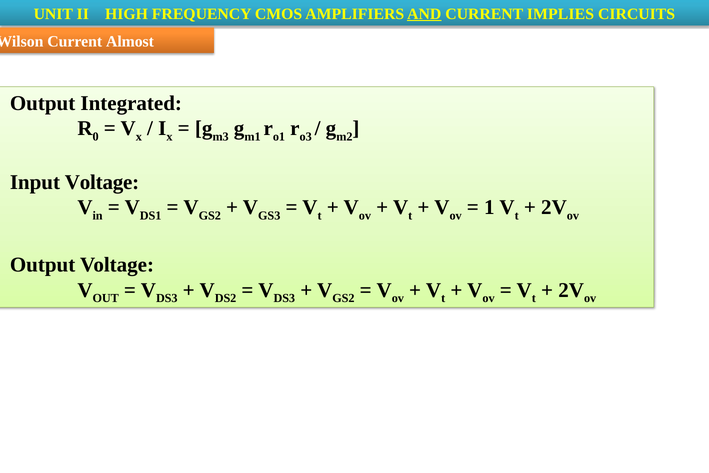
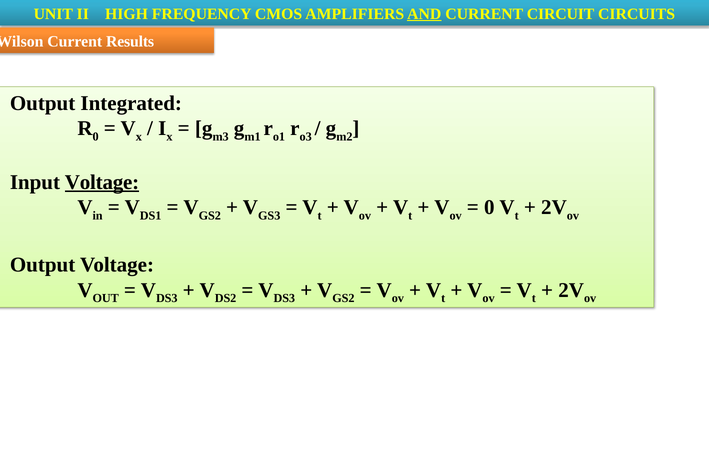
IMPLIES: IMPLIES -> CIRCUIT
Almost: Almost -> Results
Voltage at (102, 182) underline: none -> present
1 at (489, 207): 1 -> 0
